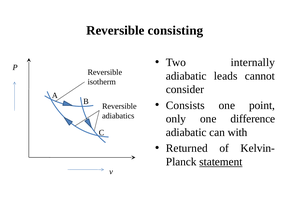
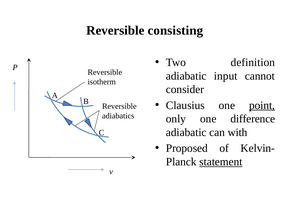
internally: internally -> definition
leads: leads -> input
Consists: Consists -> Clausius
point underline: none -> present
Returned: Returned -> Proposed
